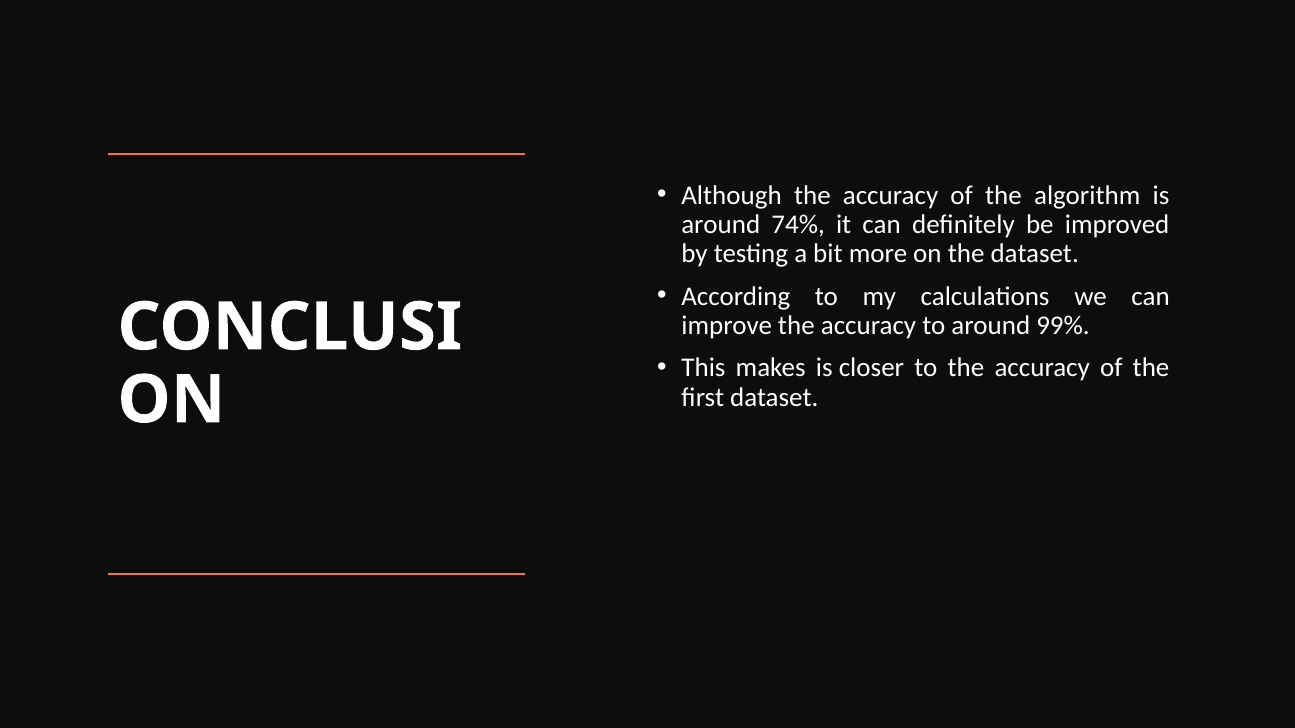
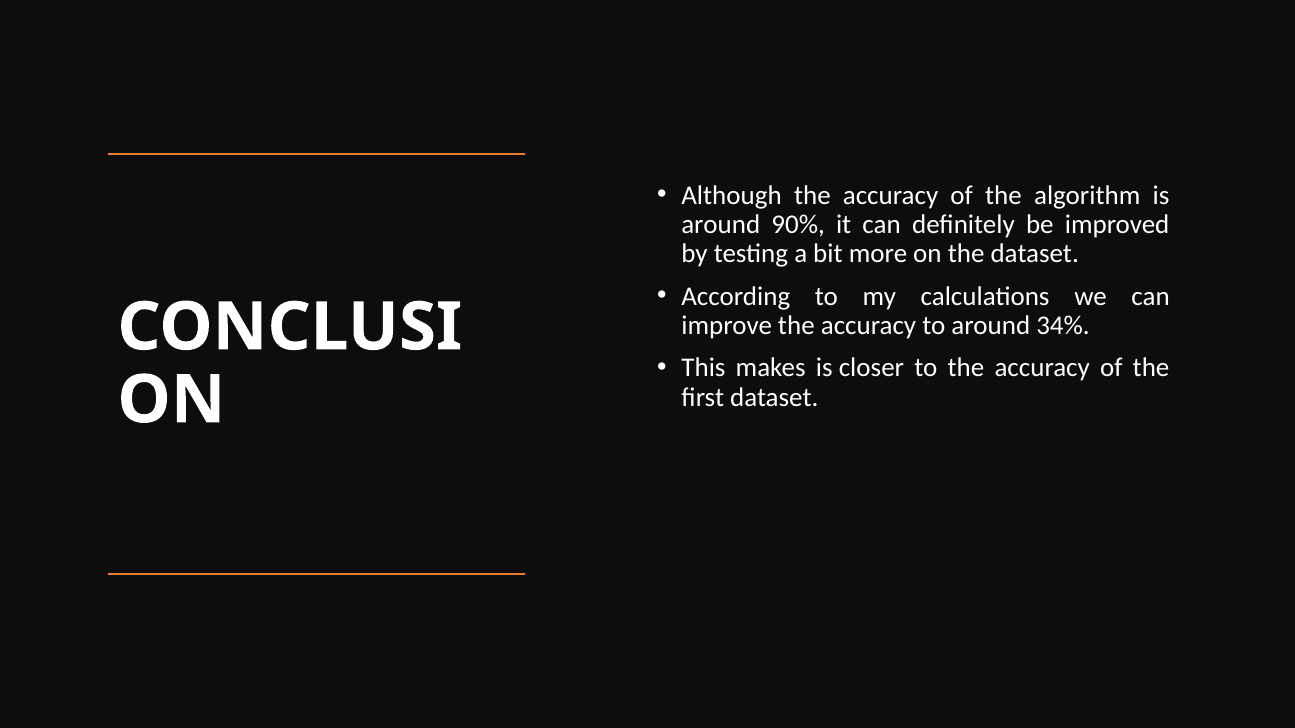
74%: 74% -> 90%
99%: 99% -> 34%
